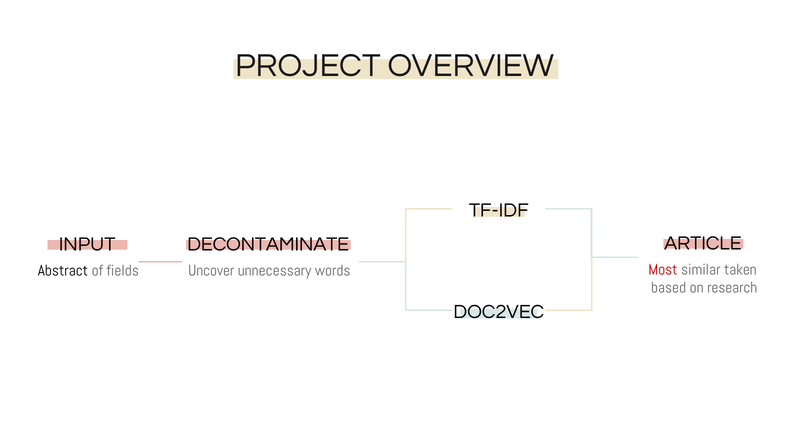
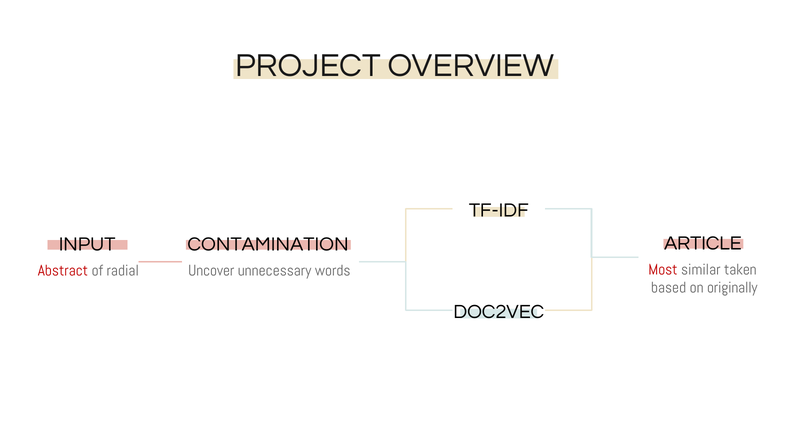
DECONTAMINATE: DECONTAMINATE -> CONTAMINATION
Abstract colour: black -> red
fields: fields -> radial
research: research -> originally
